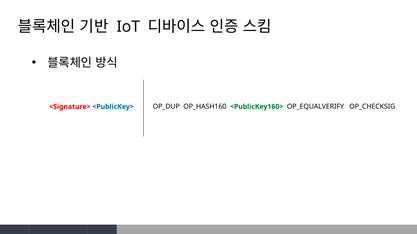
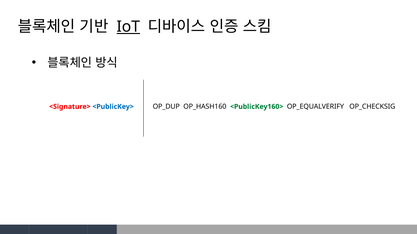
IoT underline: none -> present
